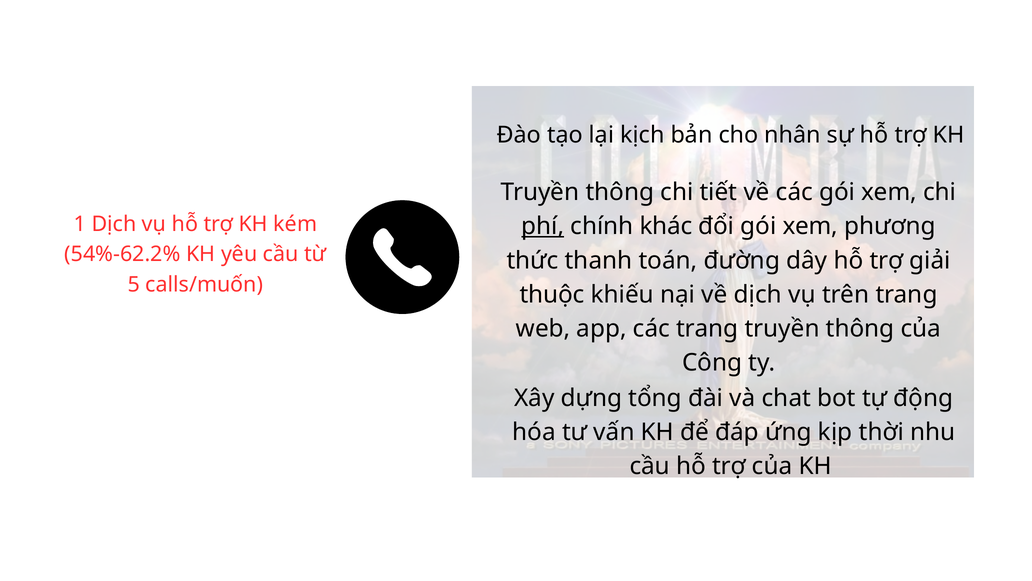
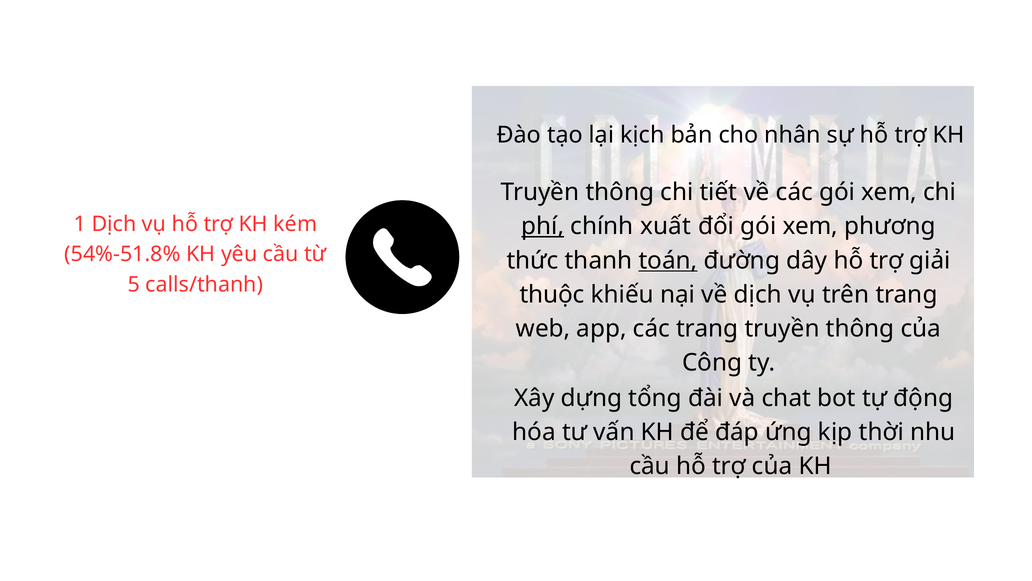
khác: khác -> xuất
54%-62.2%: 54%-62.2% -> 54%-51.8%
toán underline: none -> present
calls/muốn: calls/muốn -> calls/thanh
